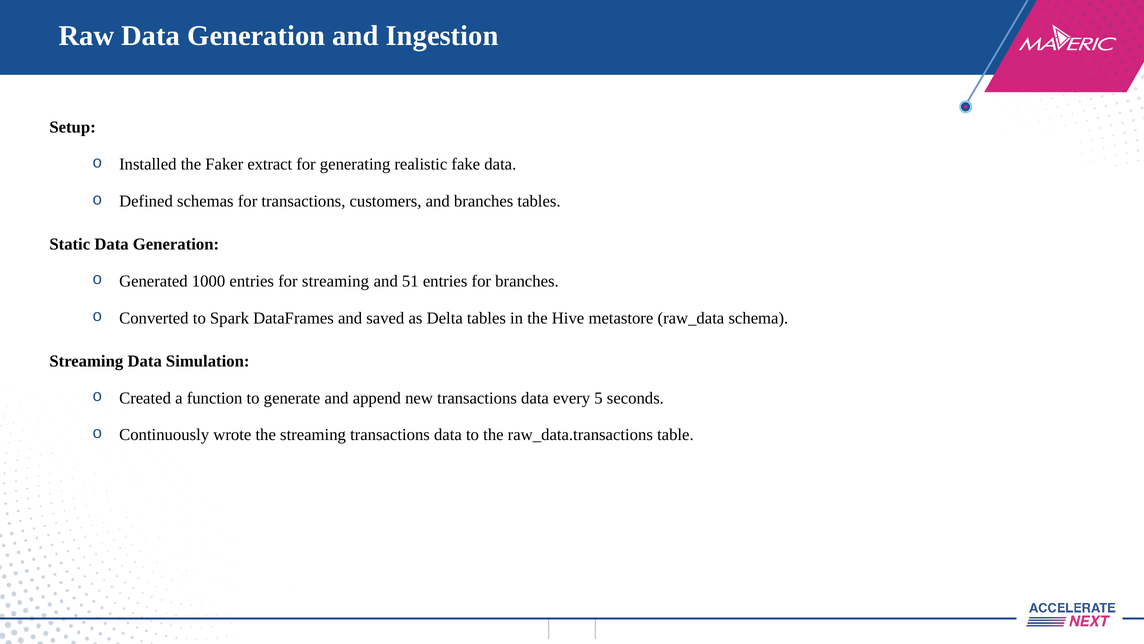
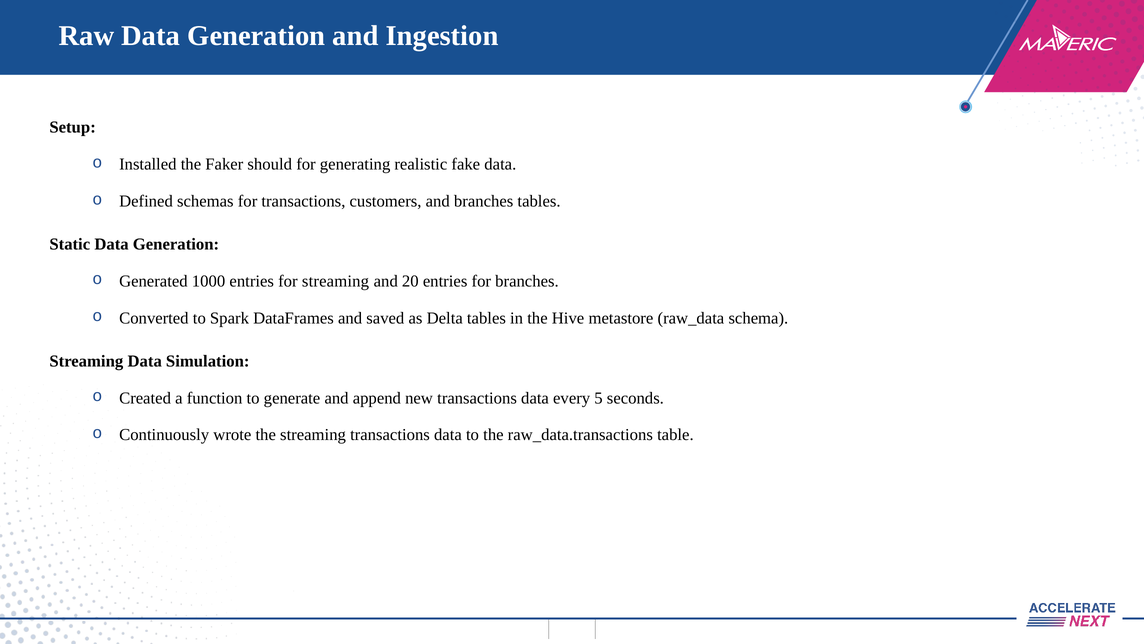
extract: extract -> should
51: 51 -> 20
